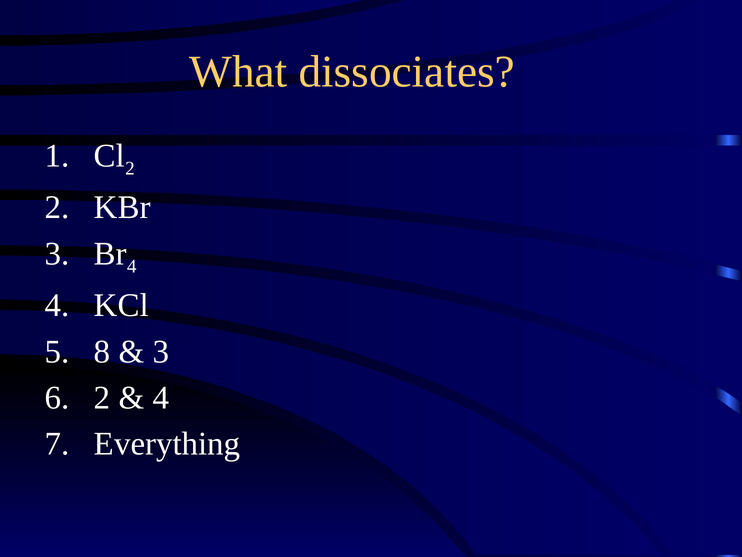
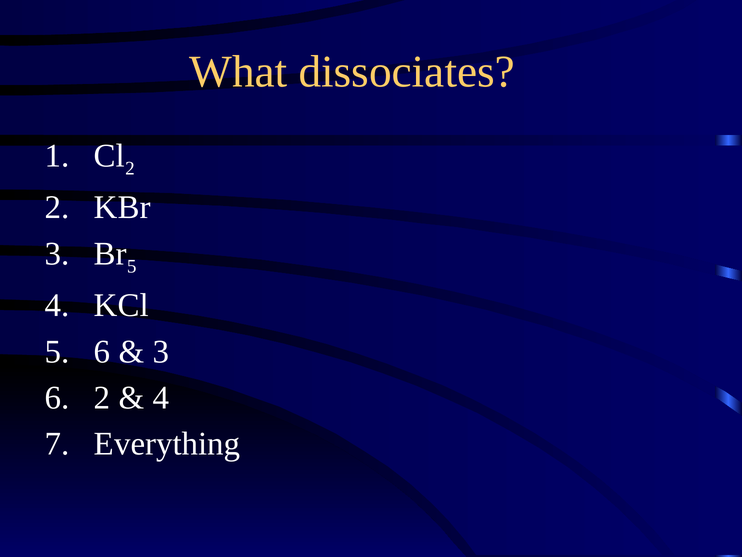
4 at (132, 266): 4 -> 5
8 at (102, 351): 8 -> 6
